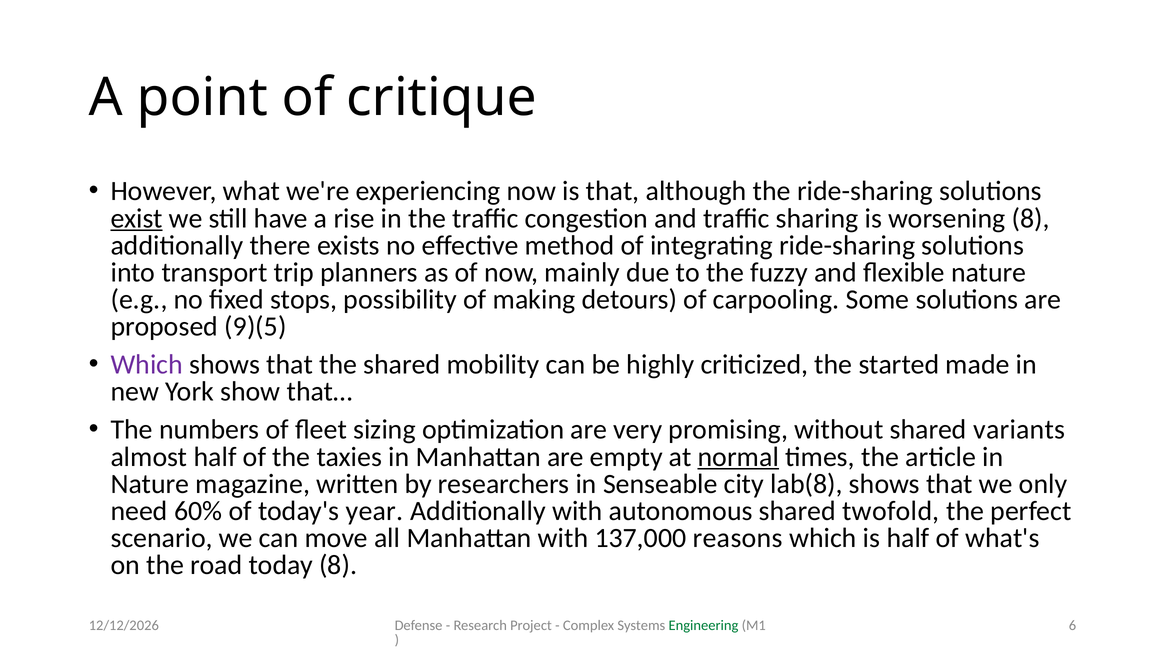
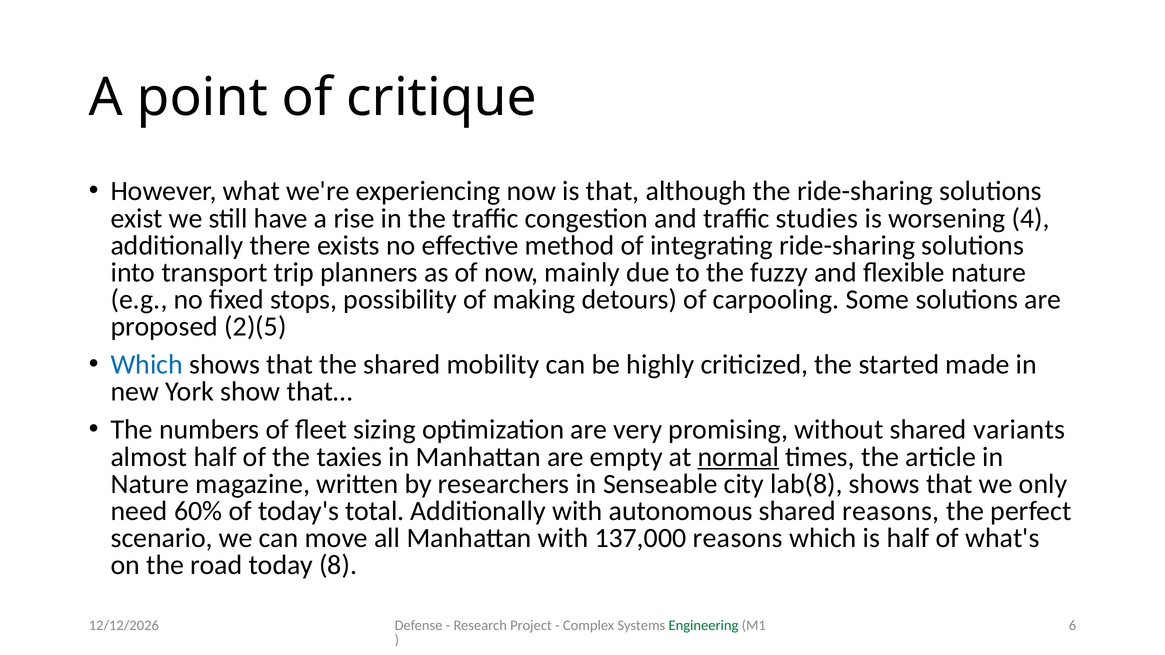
exist underline: present -> none
sharing: sharing -> studies
worsening 8: 8 -> 4
9)(5: 9)(5 -> 2)(5
Which at (147, 365) colour: purple -> blue
year: year -> total
shared twofold: twofold -> reasons
